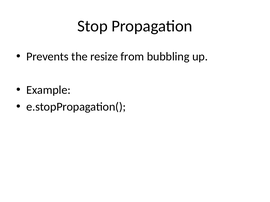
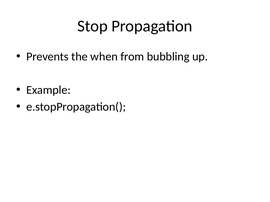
resize: resize -> when
